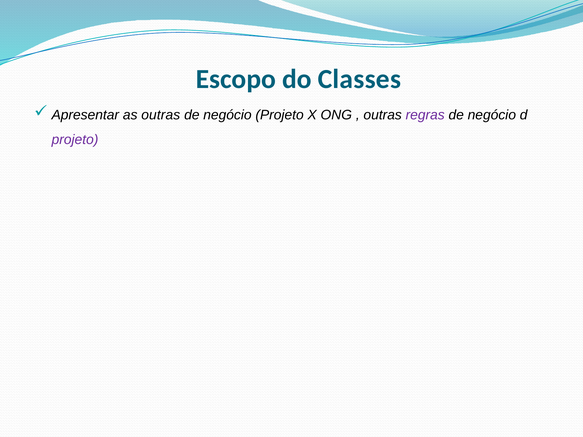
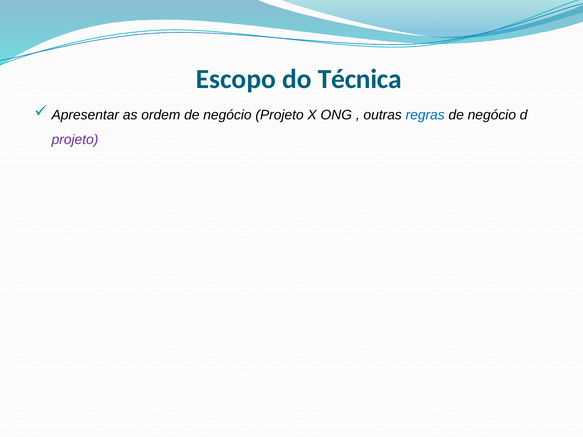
Classes: Classes -> Técnica
as outras: outras -> ordem
regras colour: purple -> blue
